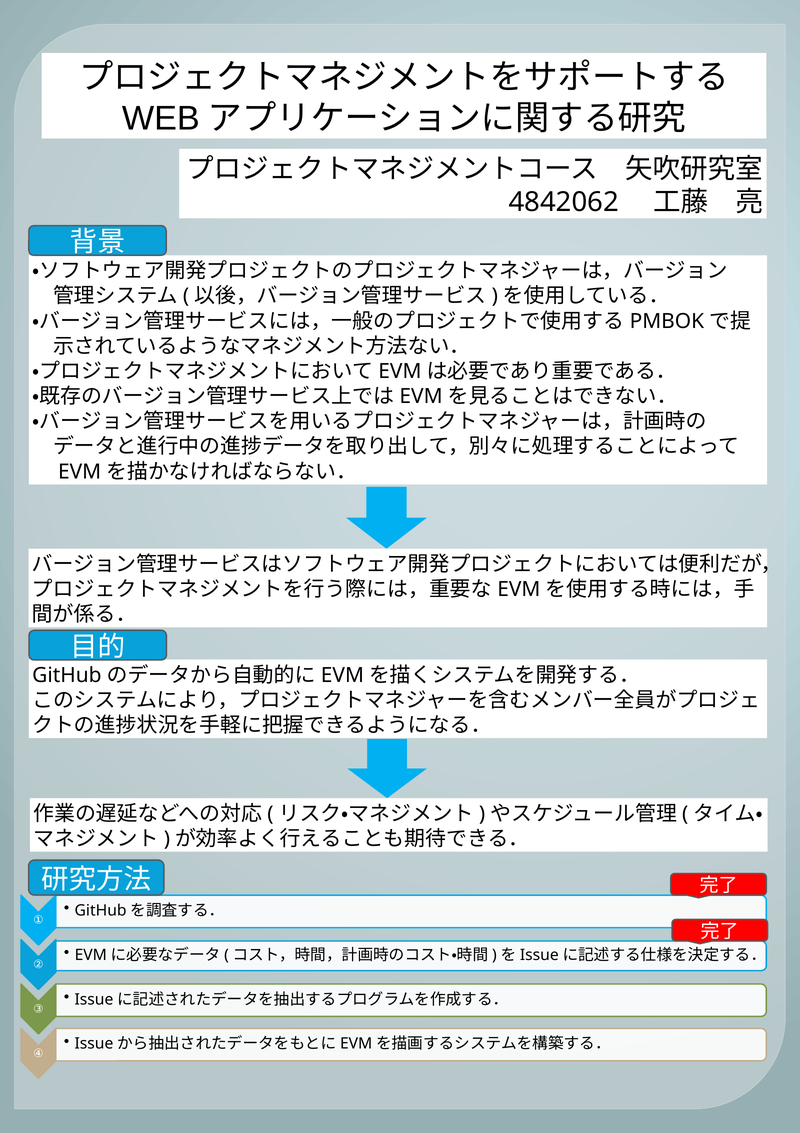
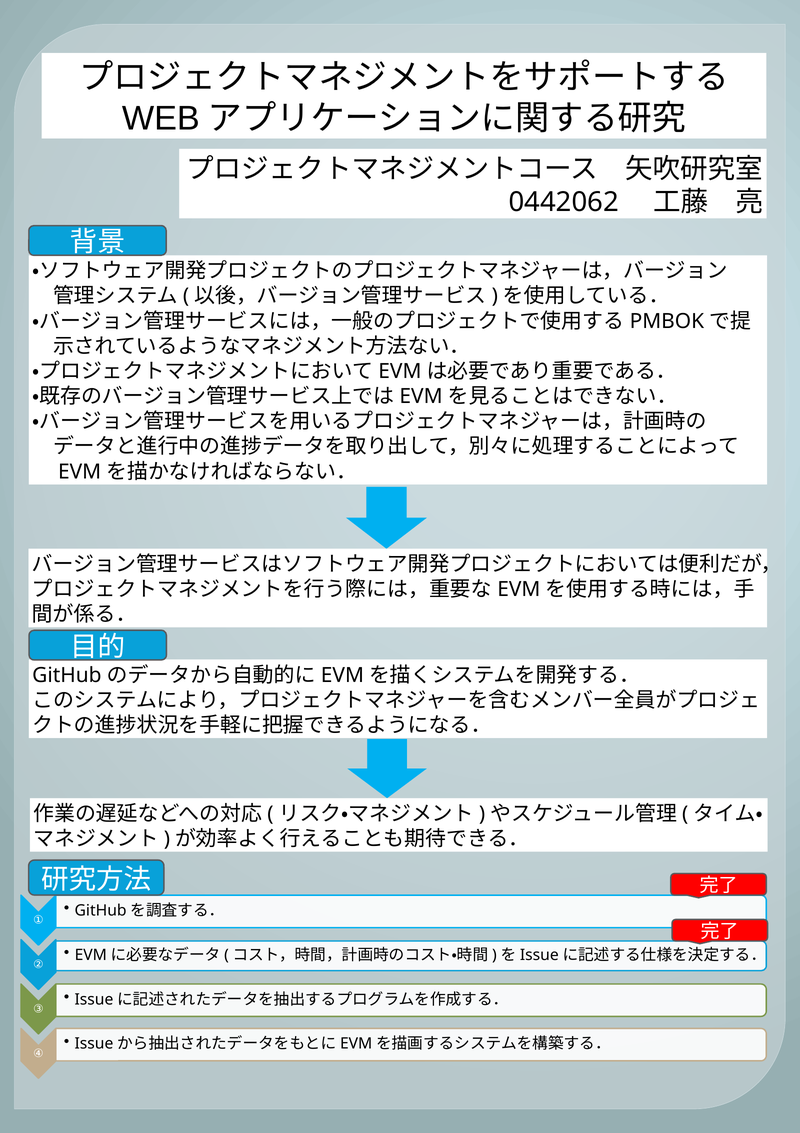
4842062: 4842062 -> 0442062
